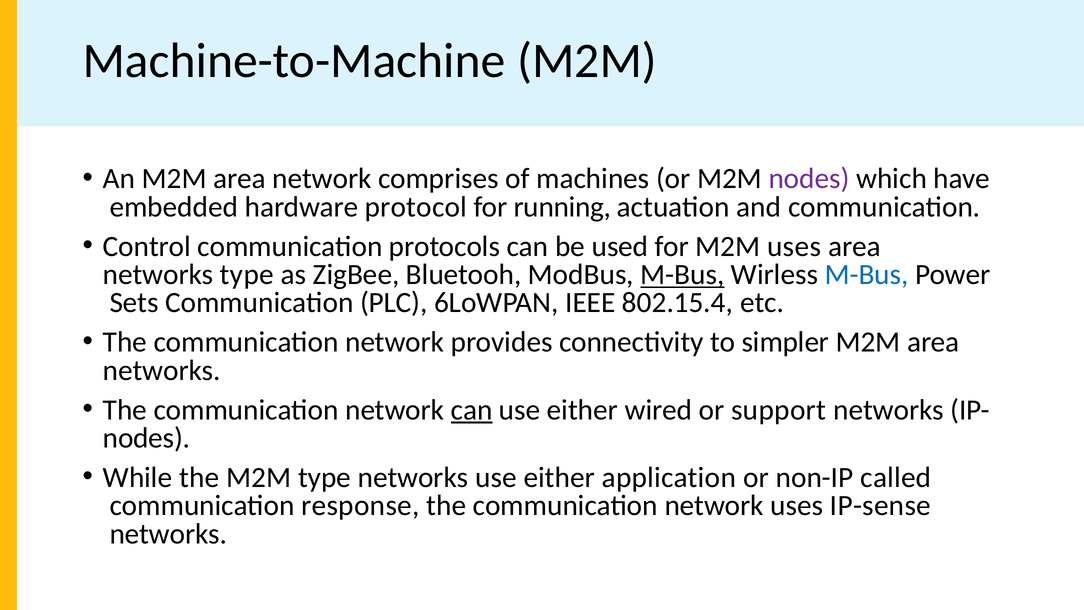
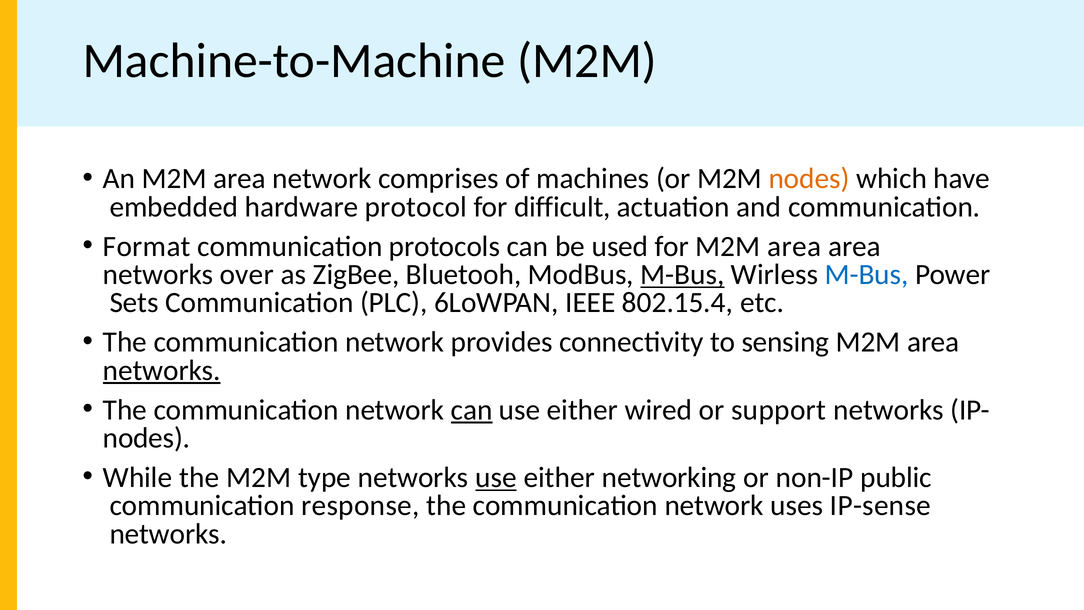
nodes at (809, 179) colour: purple -> orange
running: running -> difficult
Control: Control -> Format
for M2M uses: uses -> area
networks type: type -> over
simpler: simpler -> sensing
networks at (162, 370) underline: none -> present
use at (496, 477) underline: none -> present
application: application -> networking
called: called -> public
